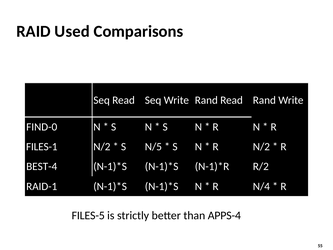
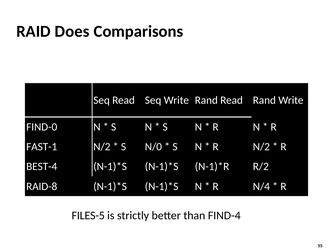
Used: Used -> Does
FILES-1: FILES-1 -> FAST-1
N/5: N/5 -> N/0
RAID-1: RAID-1 -> RAID-8
APPS-4: APPS-4 -> FIND-4
